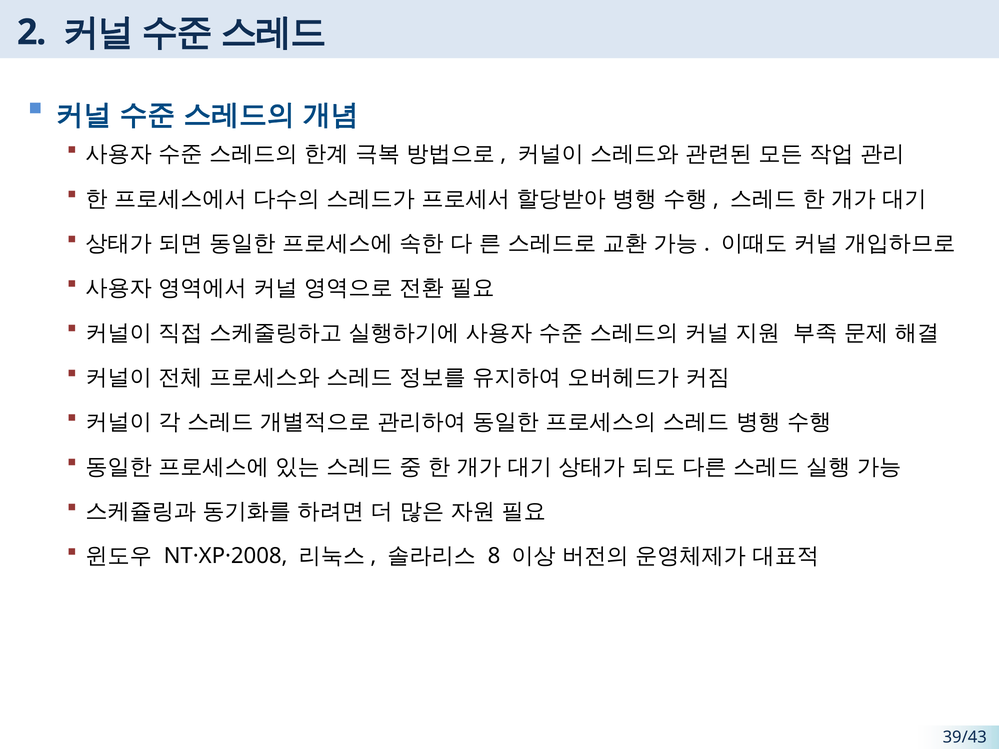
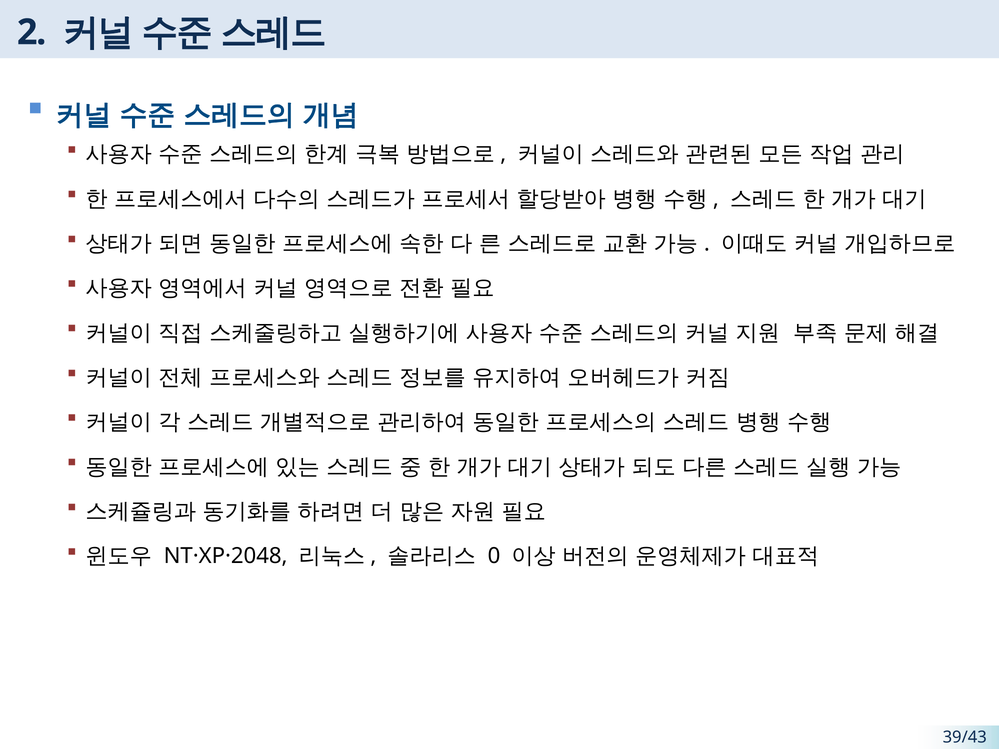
NT·XP·2008: NT·XP·2008 -> NT·XP·2048
8: 8 -> 0
